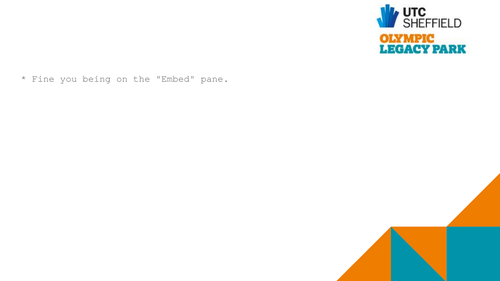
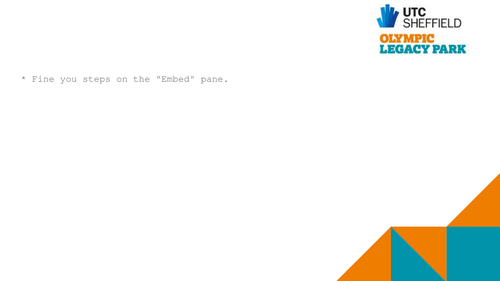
being: being -> steps
